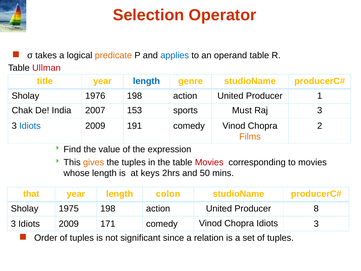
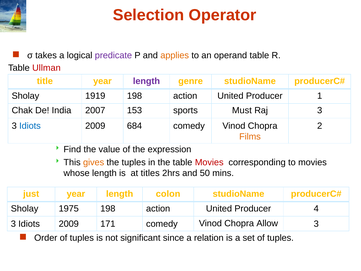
predicate colour: orange -> purple
applies colour: blue -> orange
length at (146, 81) colour: blue -> purple
1976: 1976 -> 1919
191: 191 -> 684
keys: keys -> titles
that: that -> just
8: 8 -> 4
Chopra Idiots: Idiots -> Allow
